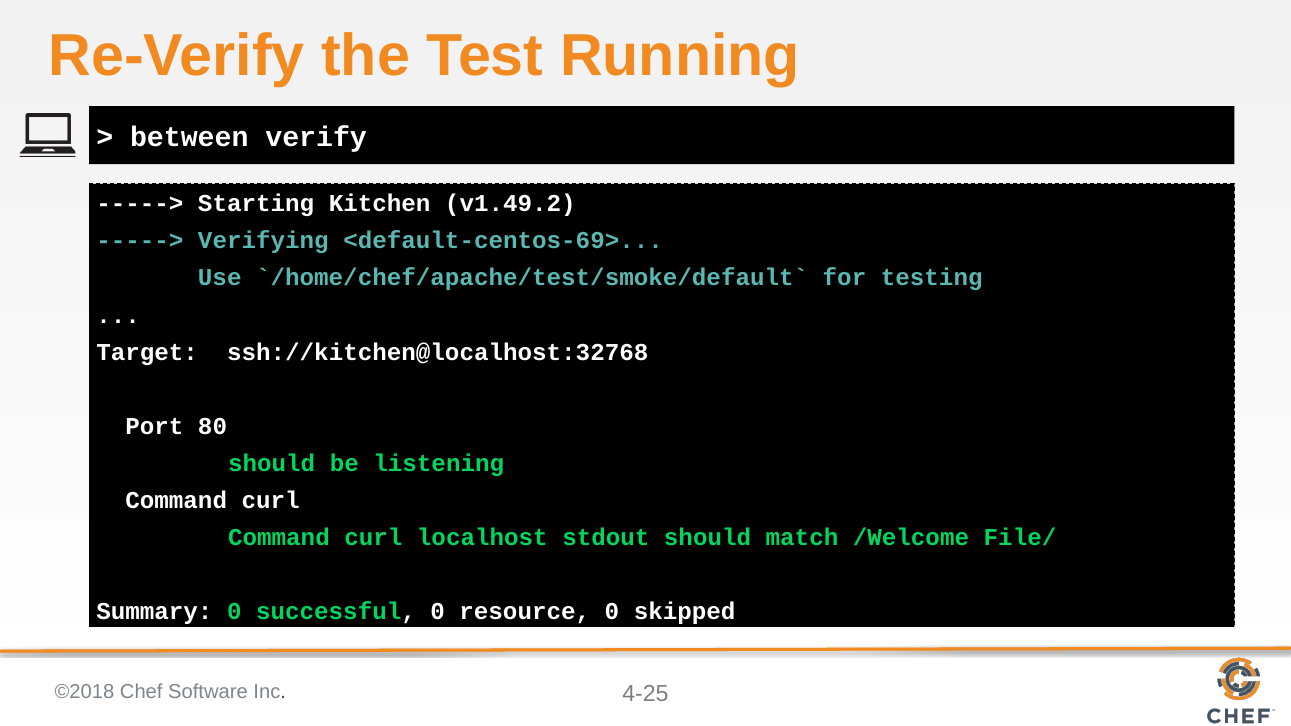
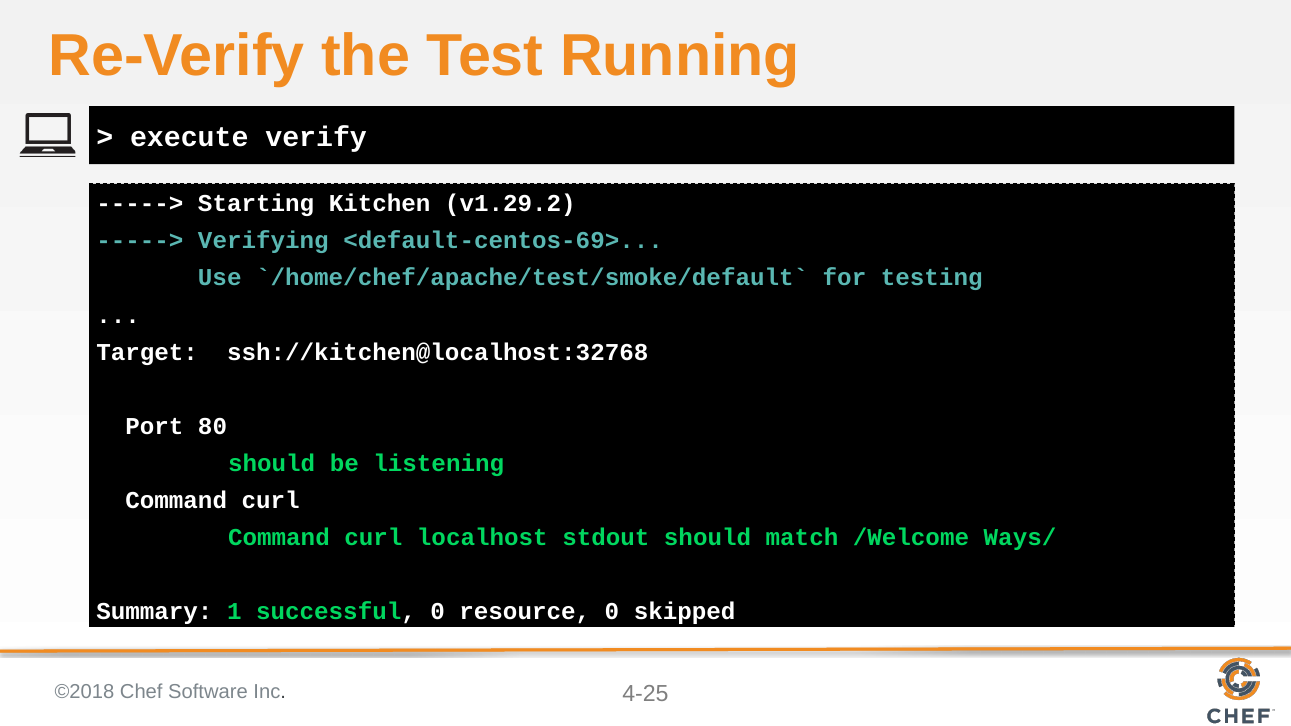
between: between -> execute
v1.49.2: v1.49.2 -> v1.29.2
File/: File/ -> Ways/
Summary 0: 0 -> 1
